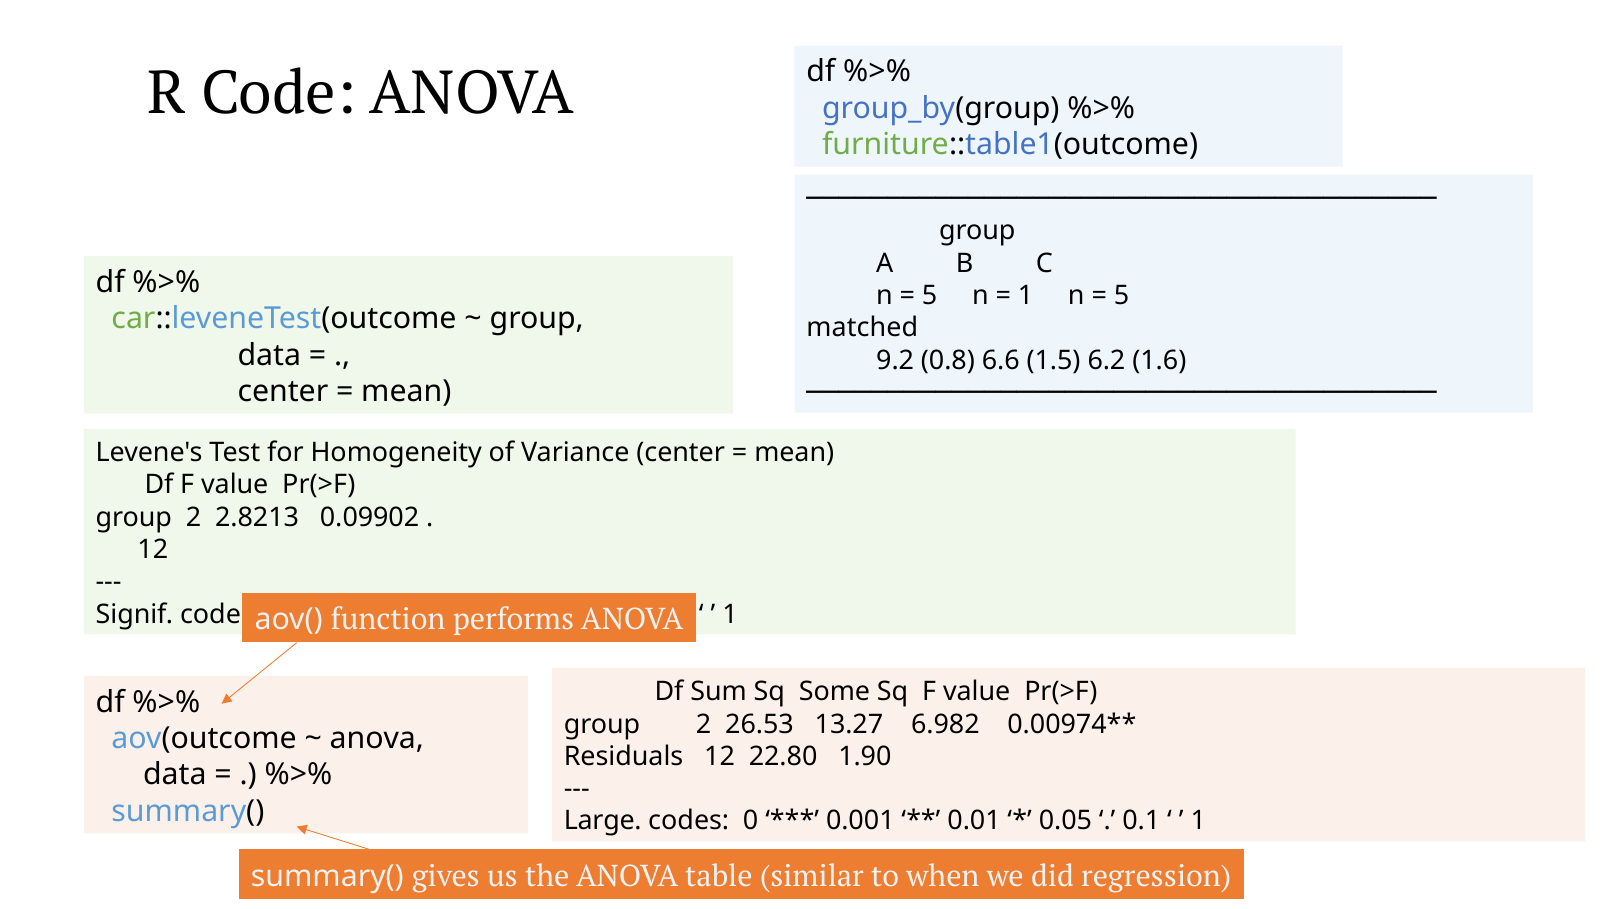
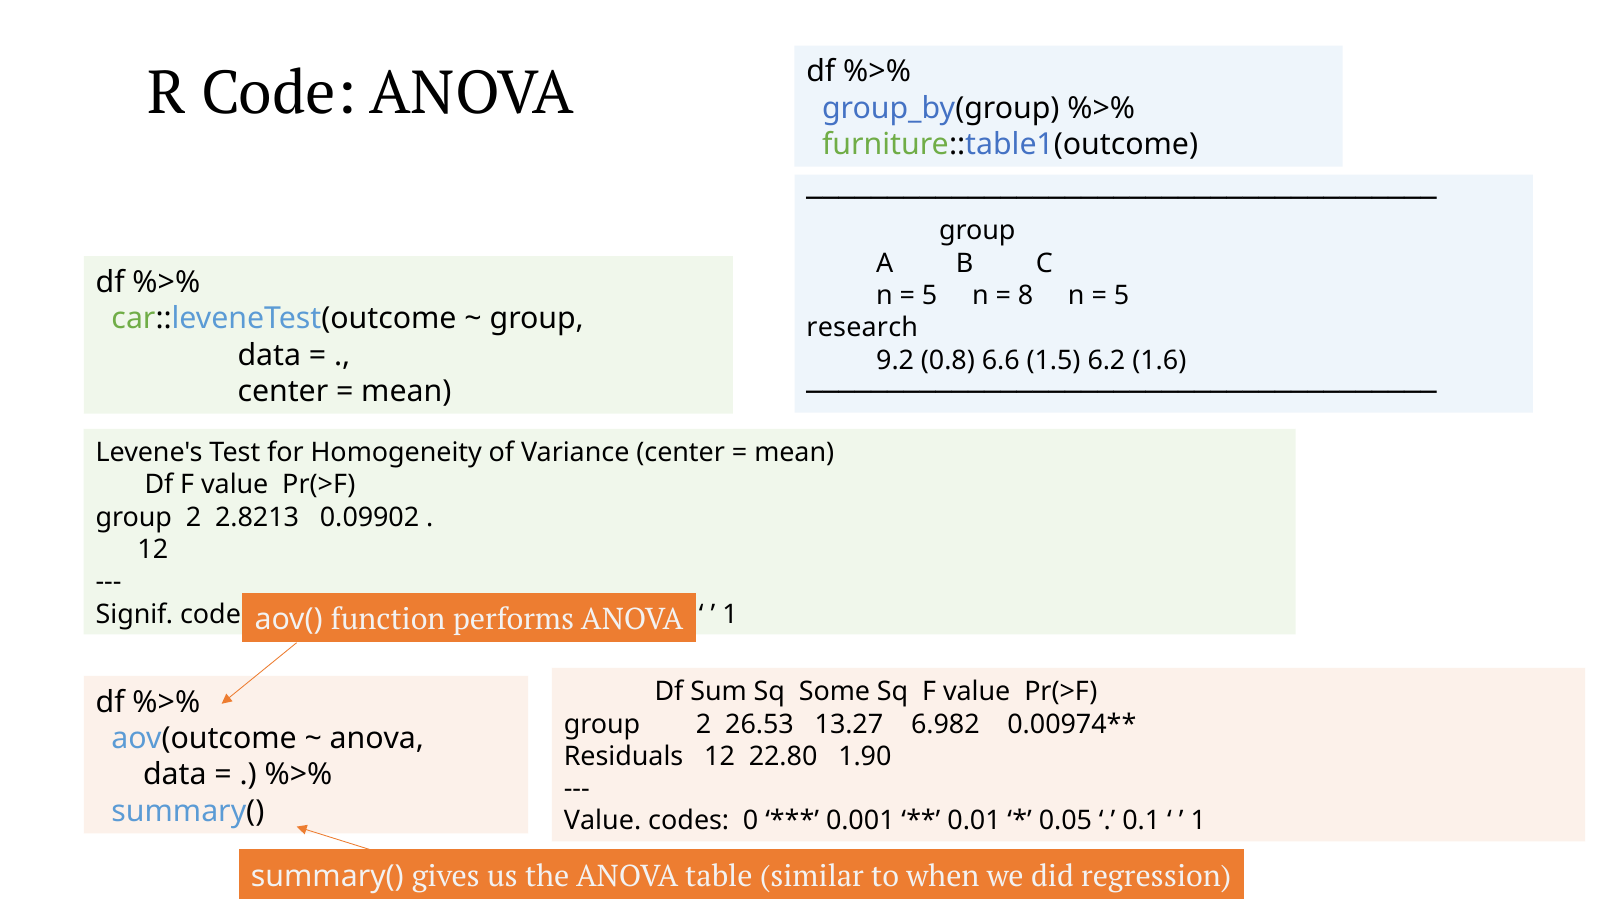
1 at (1026, 296): 1 -> 8
matched: matched -> research
Large at (603, 821): Large -> Value
